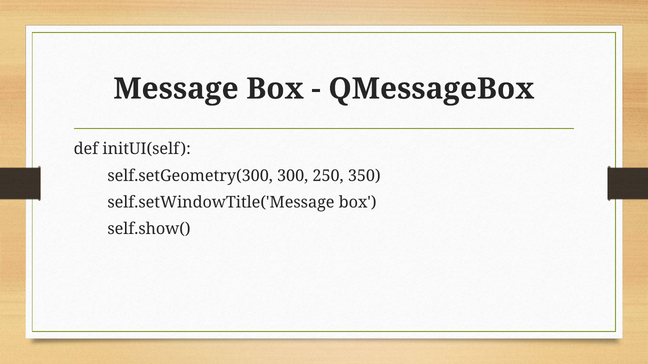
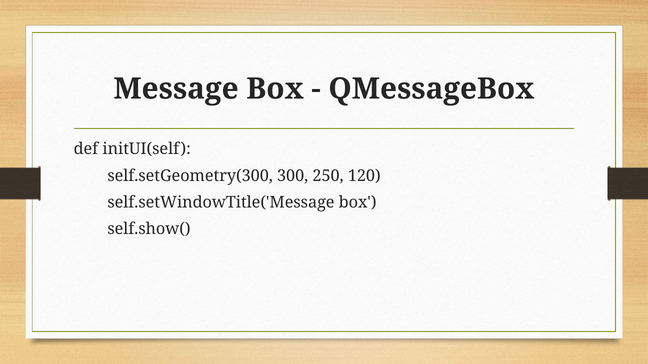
350: 350 -> 120
